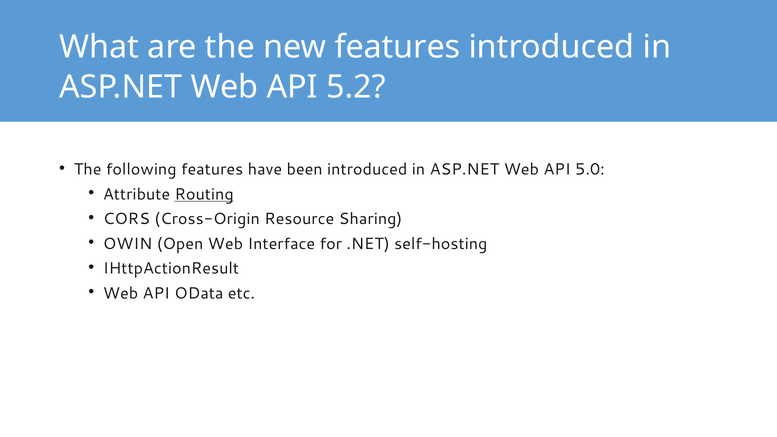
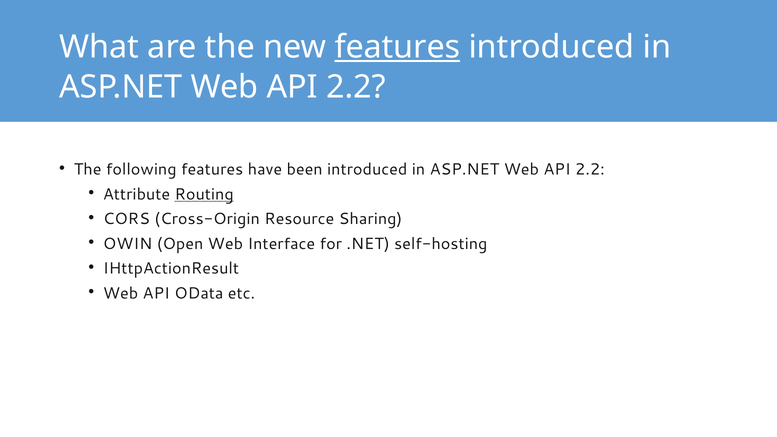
features at (397, 47) underline: none -> present
5.2 at (356, 87): 5.2 -> 2.2
5.0 at (590, 170): 5.0 -> 2.2
